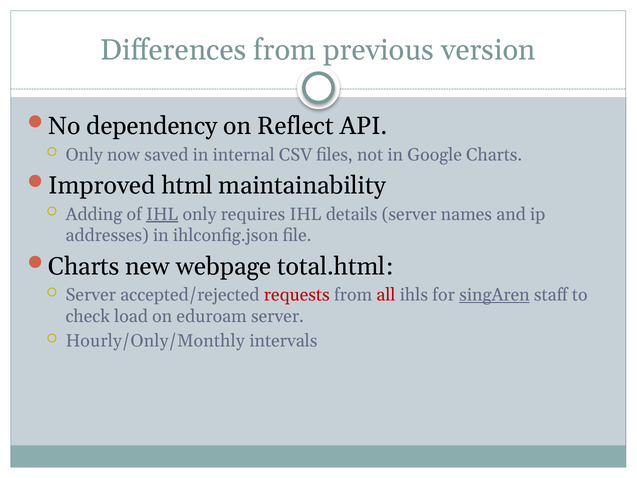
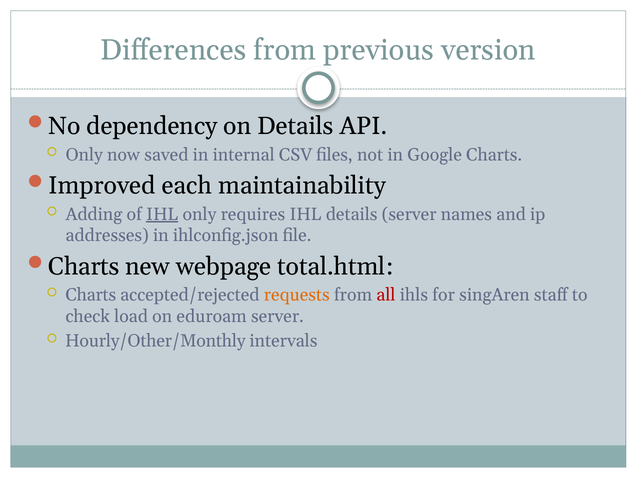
on Reflect: Reflect -> Details
html: html -> each
Server at (91, 295): Server -> Charts
requests colour: red -> orange
singAren underline: present -> none
Hourly/Only/Monthly: Hourly/Only/Monthly -> Hourly/Other/Monthly
